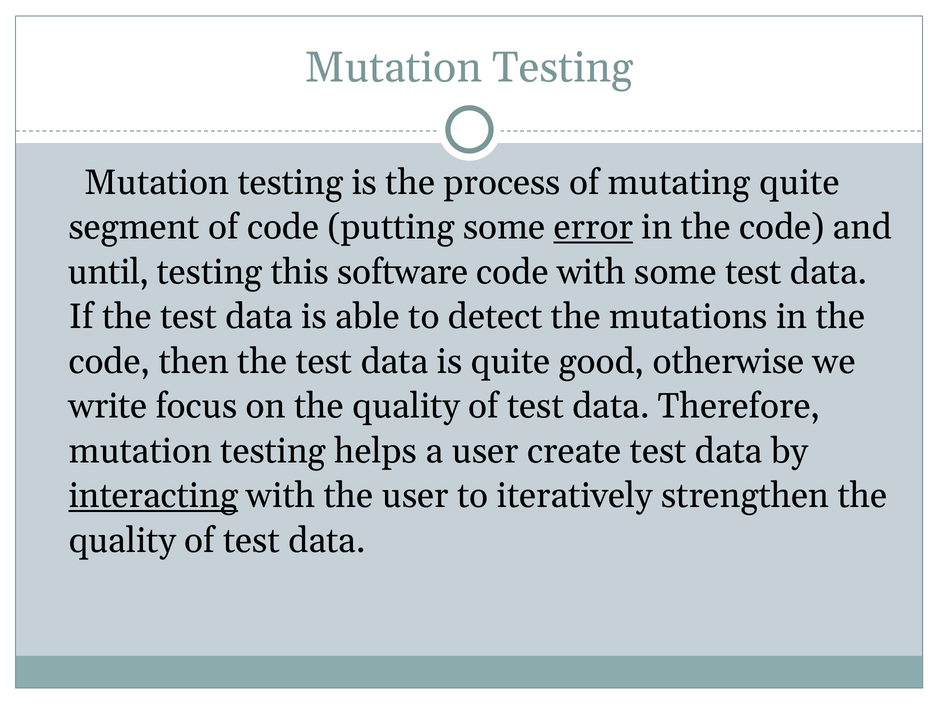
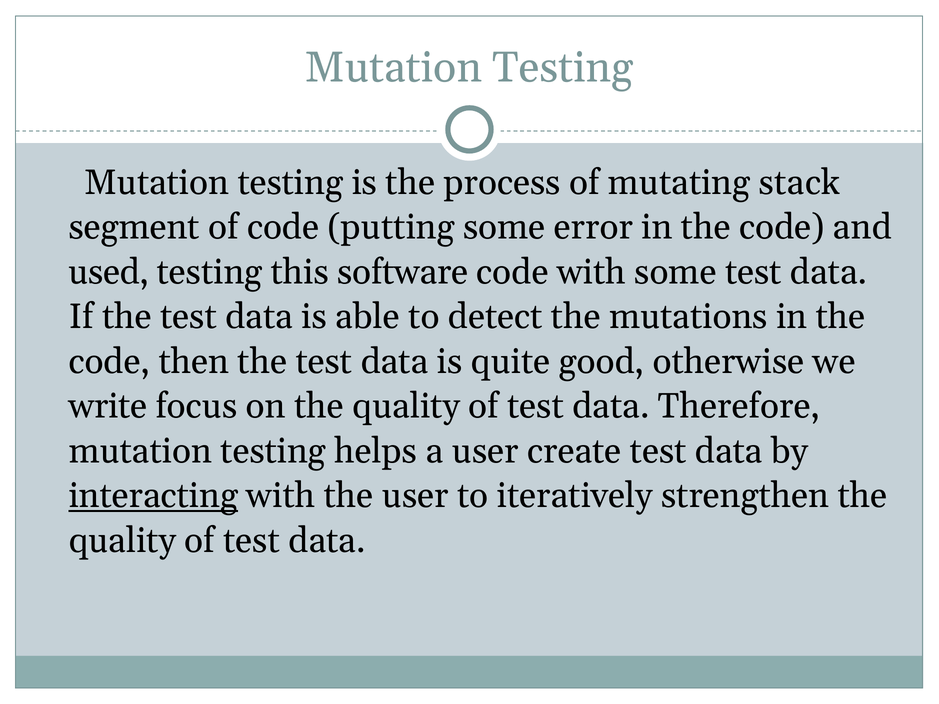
mutating quite: quite -> stack
error underline: present -> none
until: until -> used
